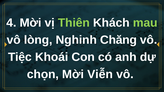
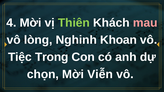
mau colour: light green -> pink
Chăng: Chăng -> Khoan
Khoái: Khoái -> Trong
